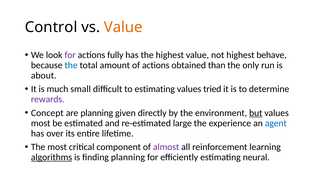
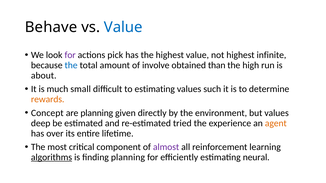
Control: Control -> Behave
Value at (123, 27) colour: orange -> blue
fully: fully -> pick
behave: behave -> infinite
of actions: actions -> involve
only: only -> high
tried: tried -> such
rewards colour: purple -> orange
but underline: present -> none
most at (41, 123): most -> deep
large: large -> tried
agent colour: blue -> orange
